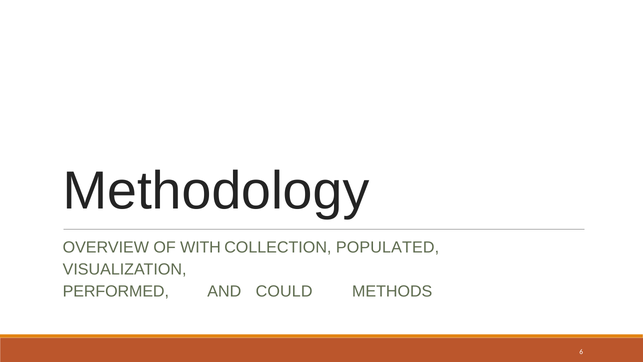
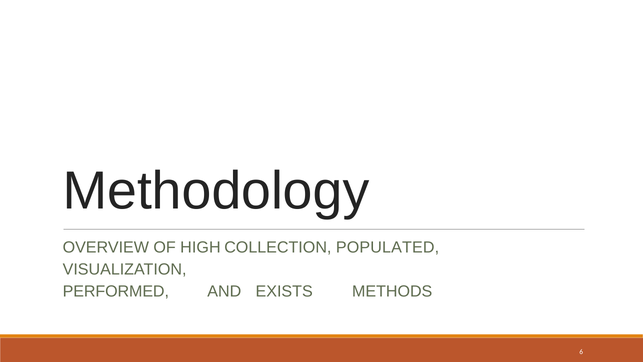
WITH: WITH -> HIGH
COULD: COULD -> EXISTS
